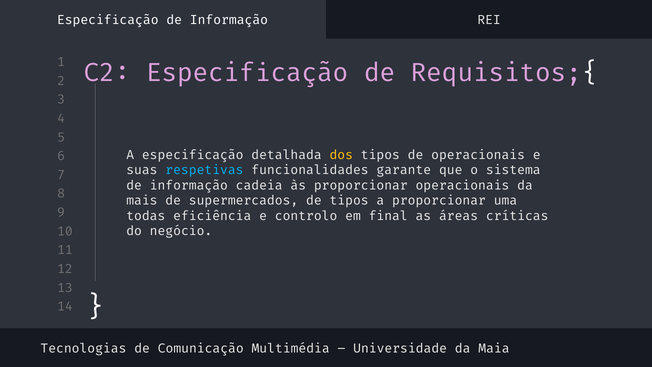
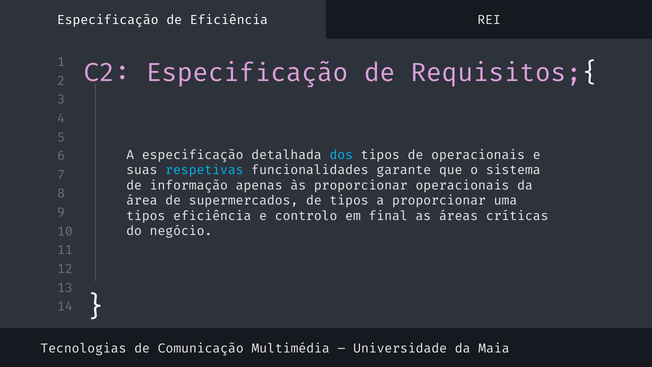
Especificação de Informação: Informação -> Eficiência
dos colour: yellow -> light blue
cadeia: cadeia -> apenas
mais: mais -> área
todas at (146, 216): todas -> tipos
